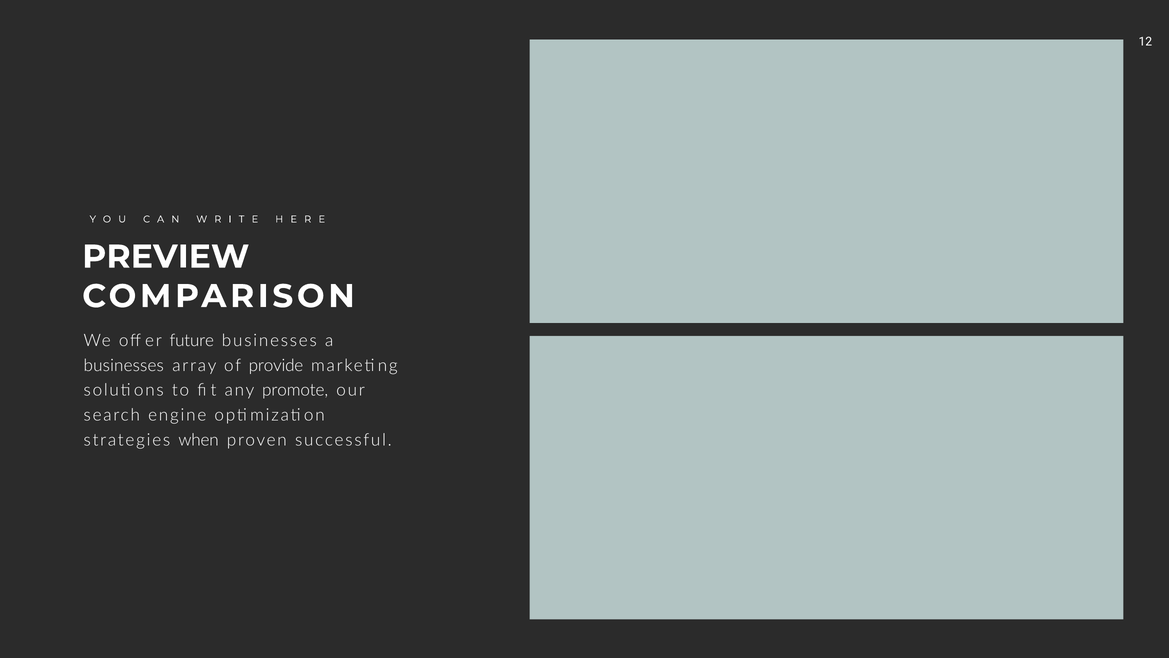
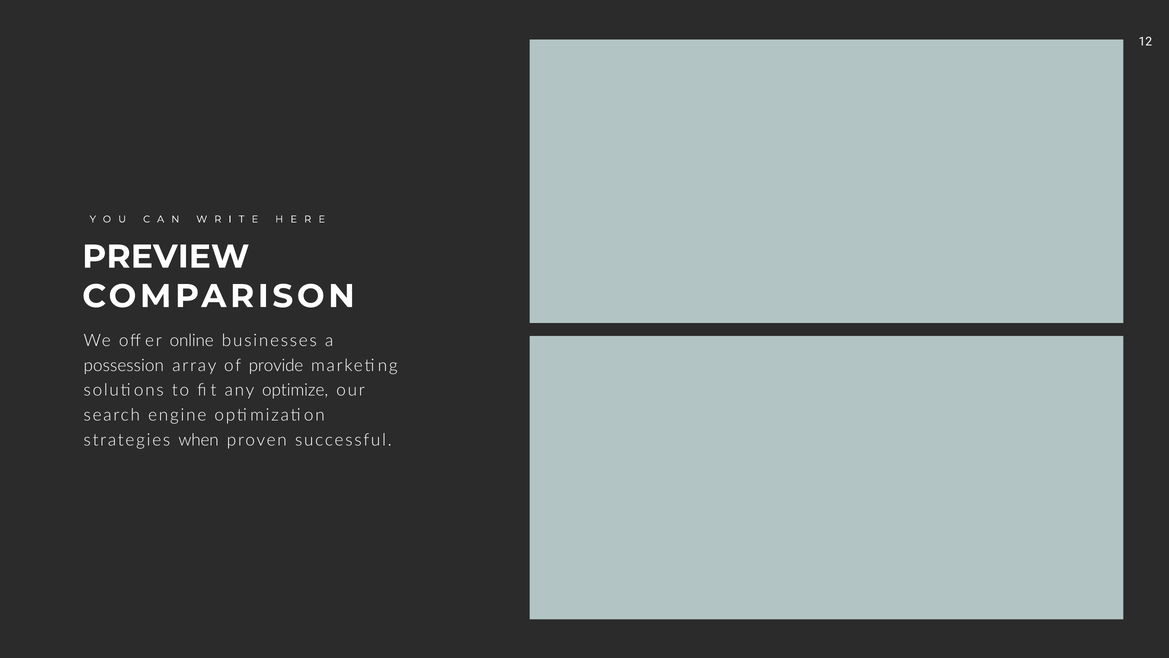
future: future -> online
businesses at (124, 365): businesses -> possession
promote: promote -> optimize
